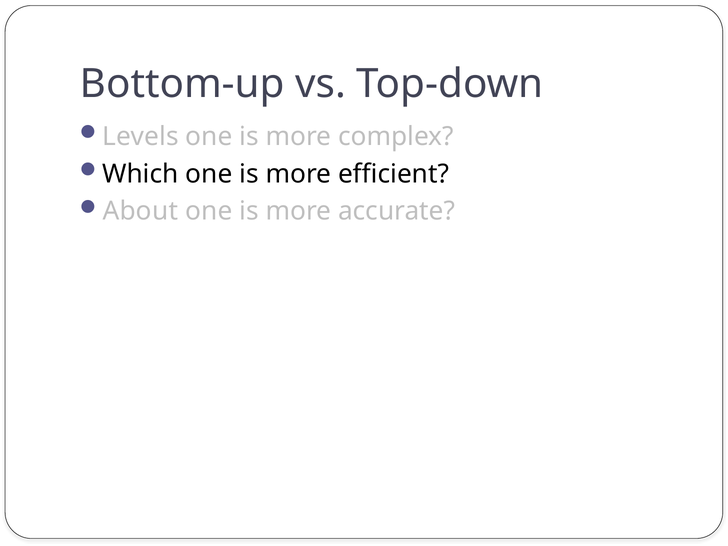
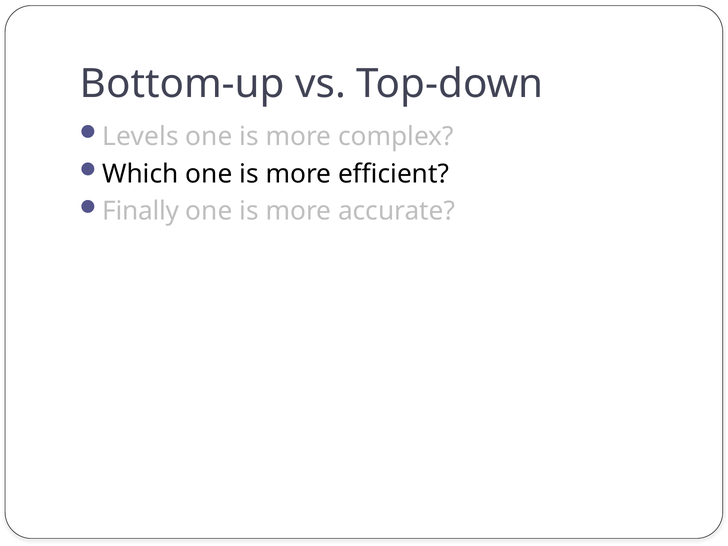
About: About -> Finally
